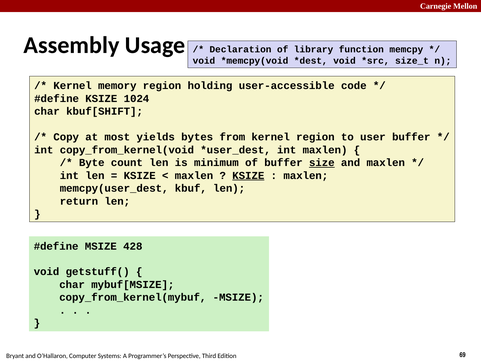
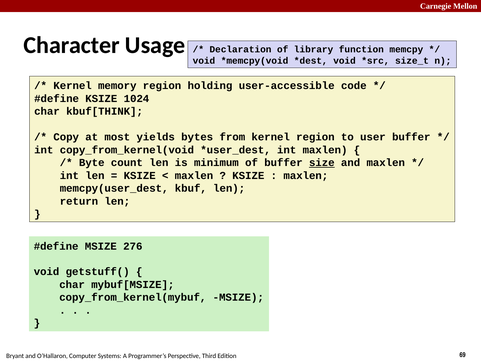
Assembly: Assembly -> Character
kbuf[SHIFT: kbuf[SHIFT -> kbuf[THINK
KSIZE at (248, 175) underline: present -> none
428: 428 -> 276
